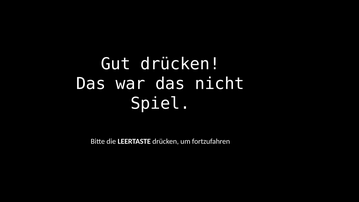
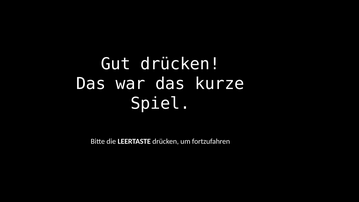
nicht: nicht -> kurze
